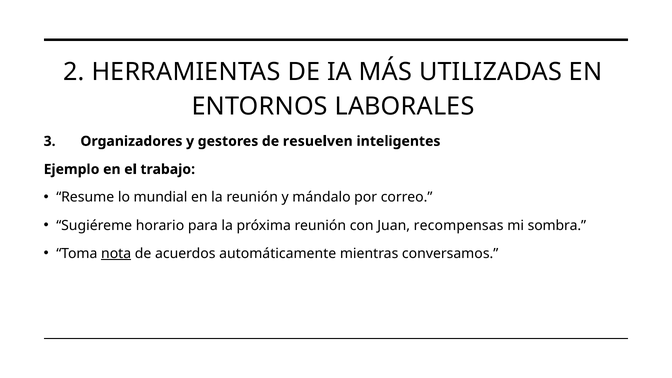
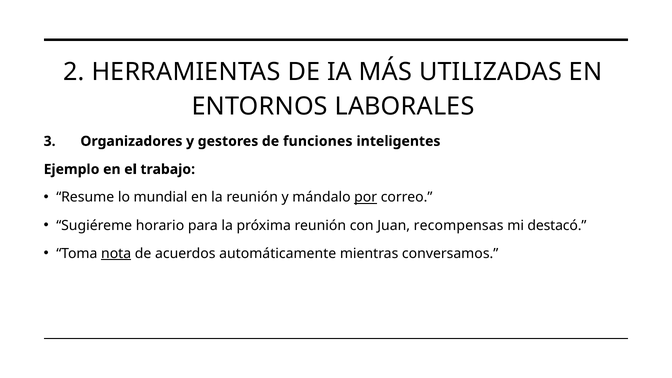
resuelven: resuelven -> funciones
por underline: none -> present
sombra: sombra -> destacó
